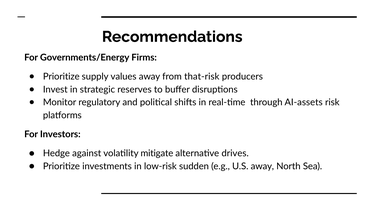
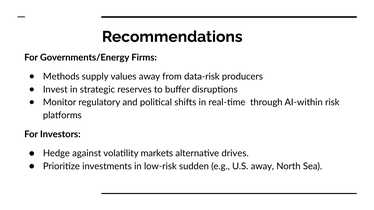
Prioritize at (61, 77): Prioritize -> Methods
that-risk: that-risk -> data-risk
AI-assets: AI-assets -> AI-within
mitigate: mitigate -> markets
